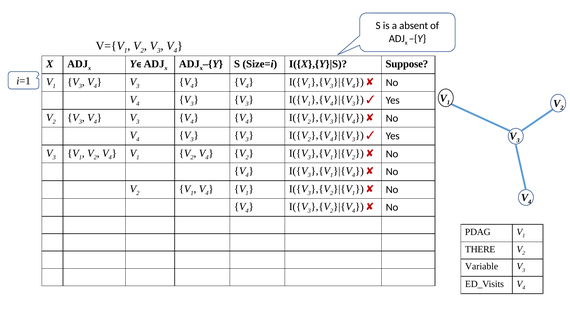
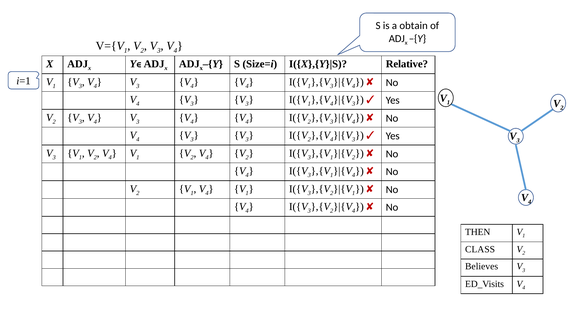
absent: absent -> obtain
Suppose: Suppose -> Relative
PDAG: PDAG -> THEN
THERE: THERE -> CLASS
Variable: Variable -> Believes
